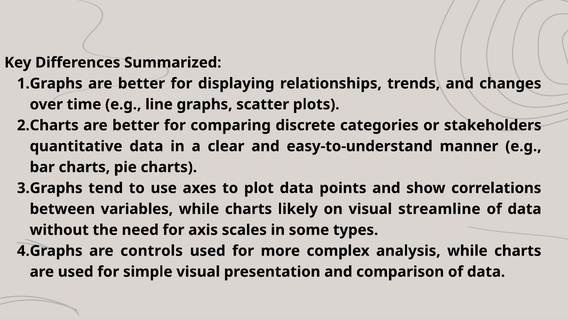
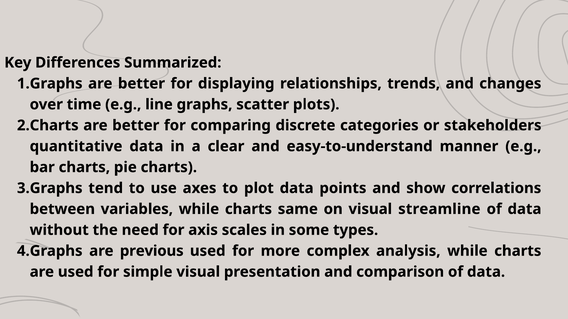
likely: likely -> same
controls: controls -> previous
